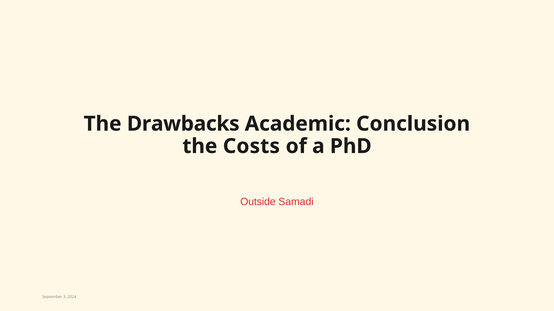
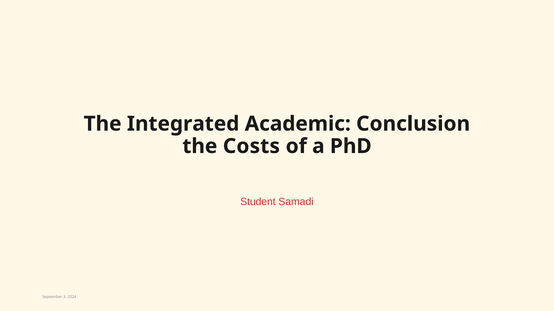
Drawbacks: Drawbacks -> Integrated
Outside: Outside -> Student
